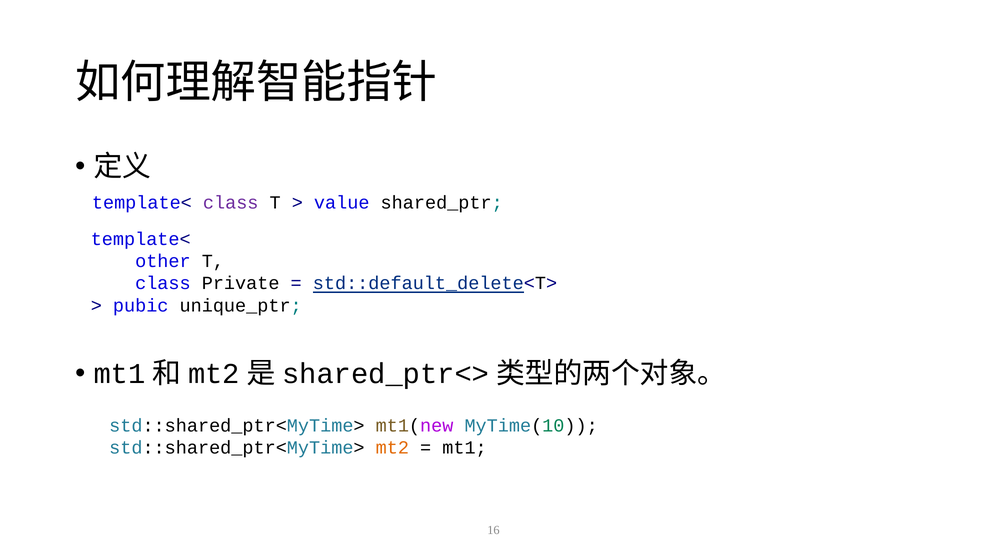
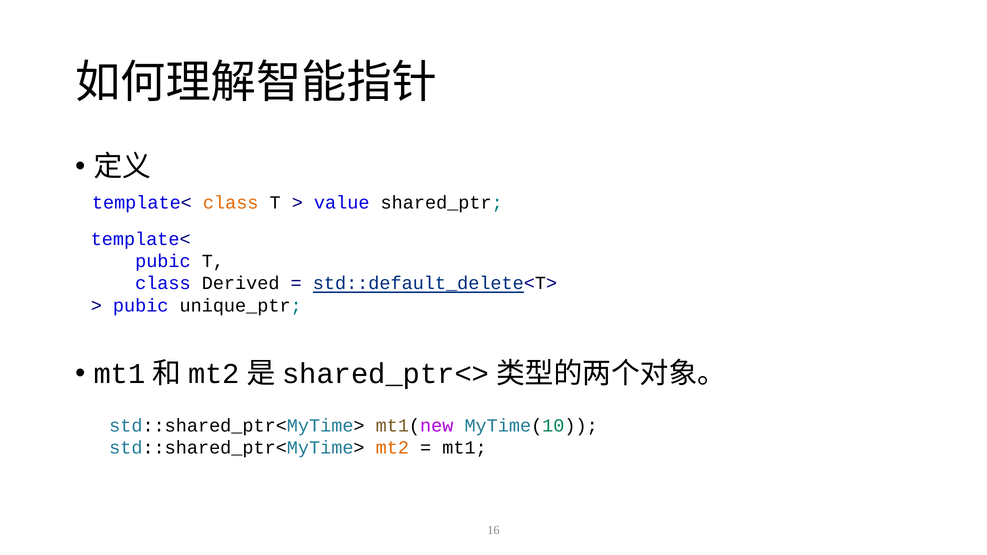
class at (231, 203) colour: purple -> orange
other at (163, 261): other -> pubic
Private: Private -> Derived
